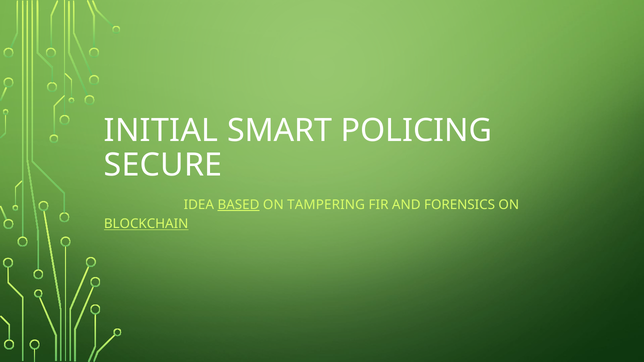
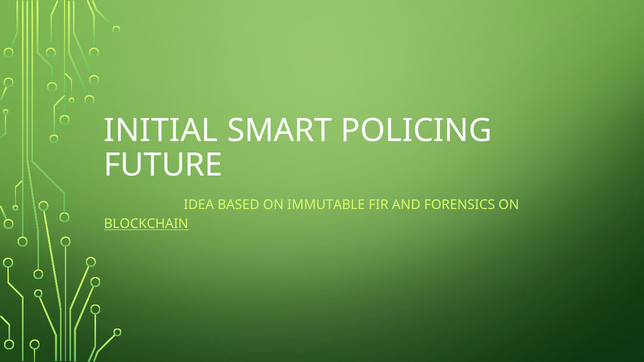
SECURE: SECURE -> FUTURE
BASED underline: present -> none
TAMPERING: TAMPERING -> IMMUTABLE
